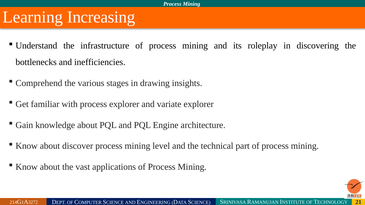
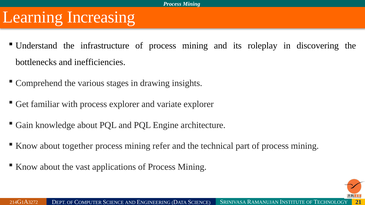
discover: discover -> together
level: level -> refer
